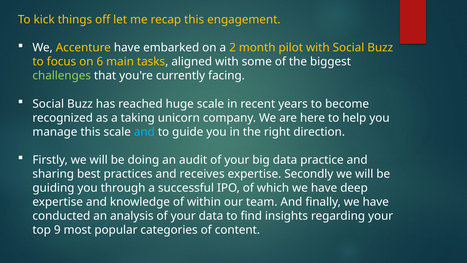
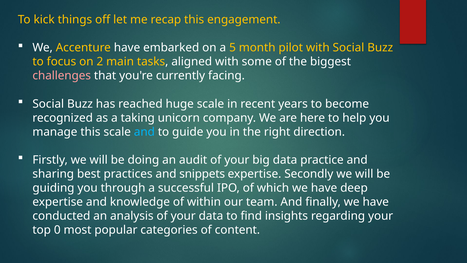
2: 2 -> 5
6: 6 -> 2
challenges colour: light green -> pink
receives: receives -> snippets
9: 9 -> 0
